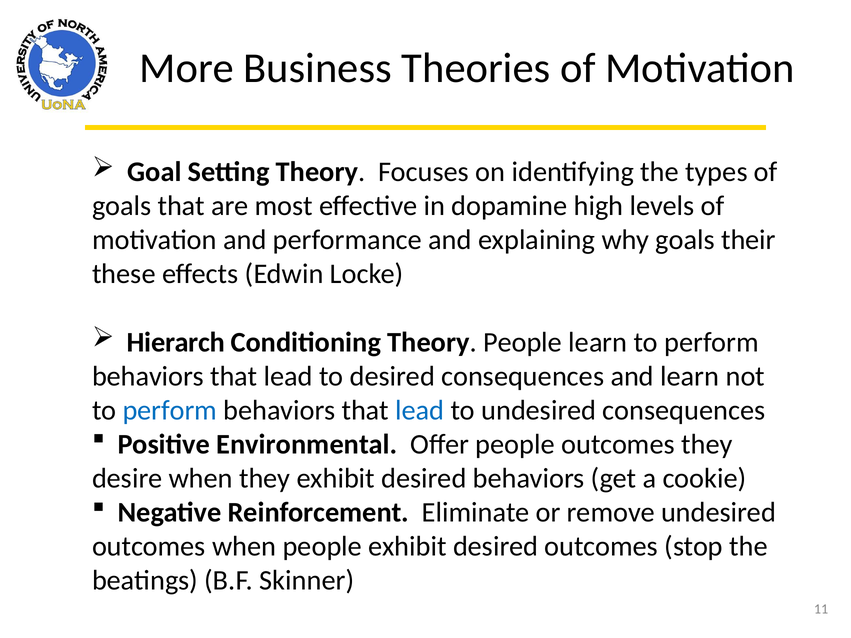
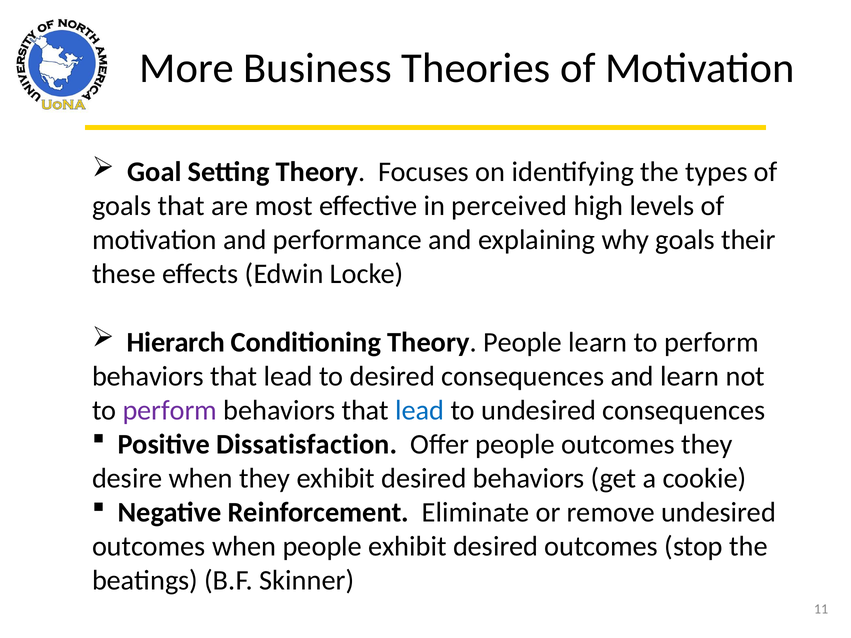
dopamine: dopamine -> perceived
perform at (170, 410) colour: blue -> purple
Environmental: Environmental -> Dissatisfaction
